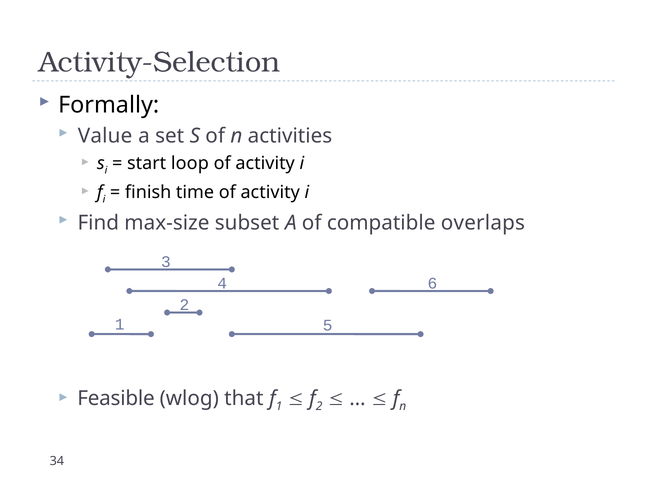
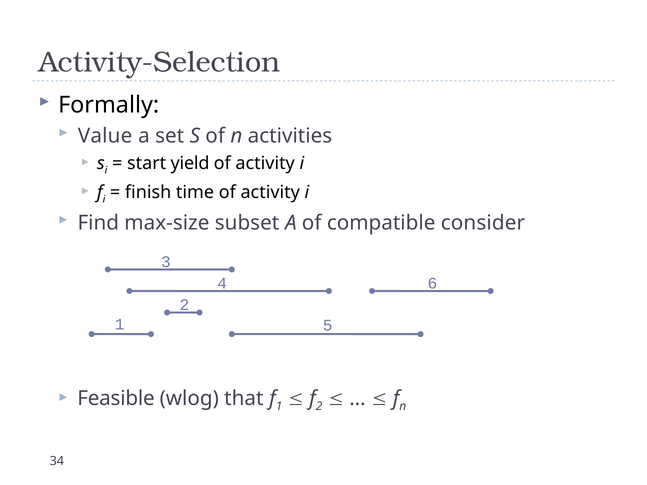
loop: loop -> yield
overlaps: overlaps -> consider
